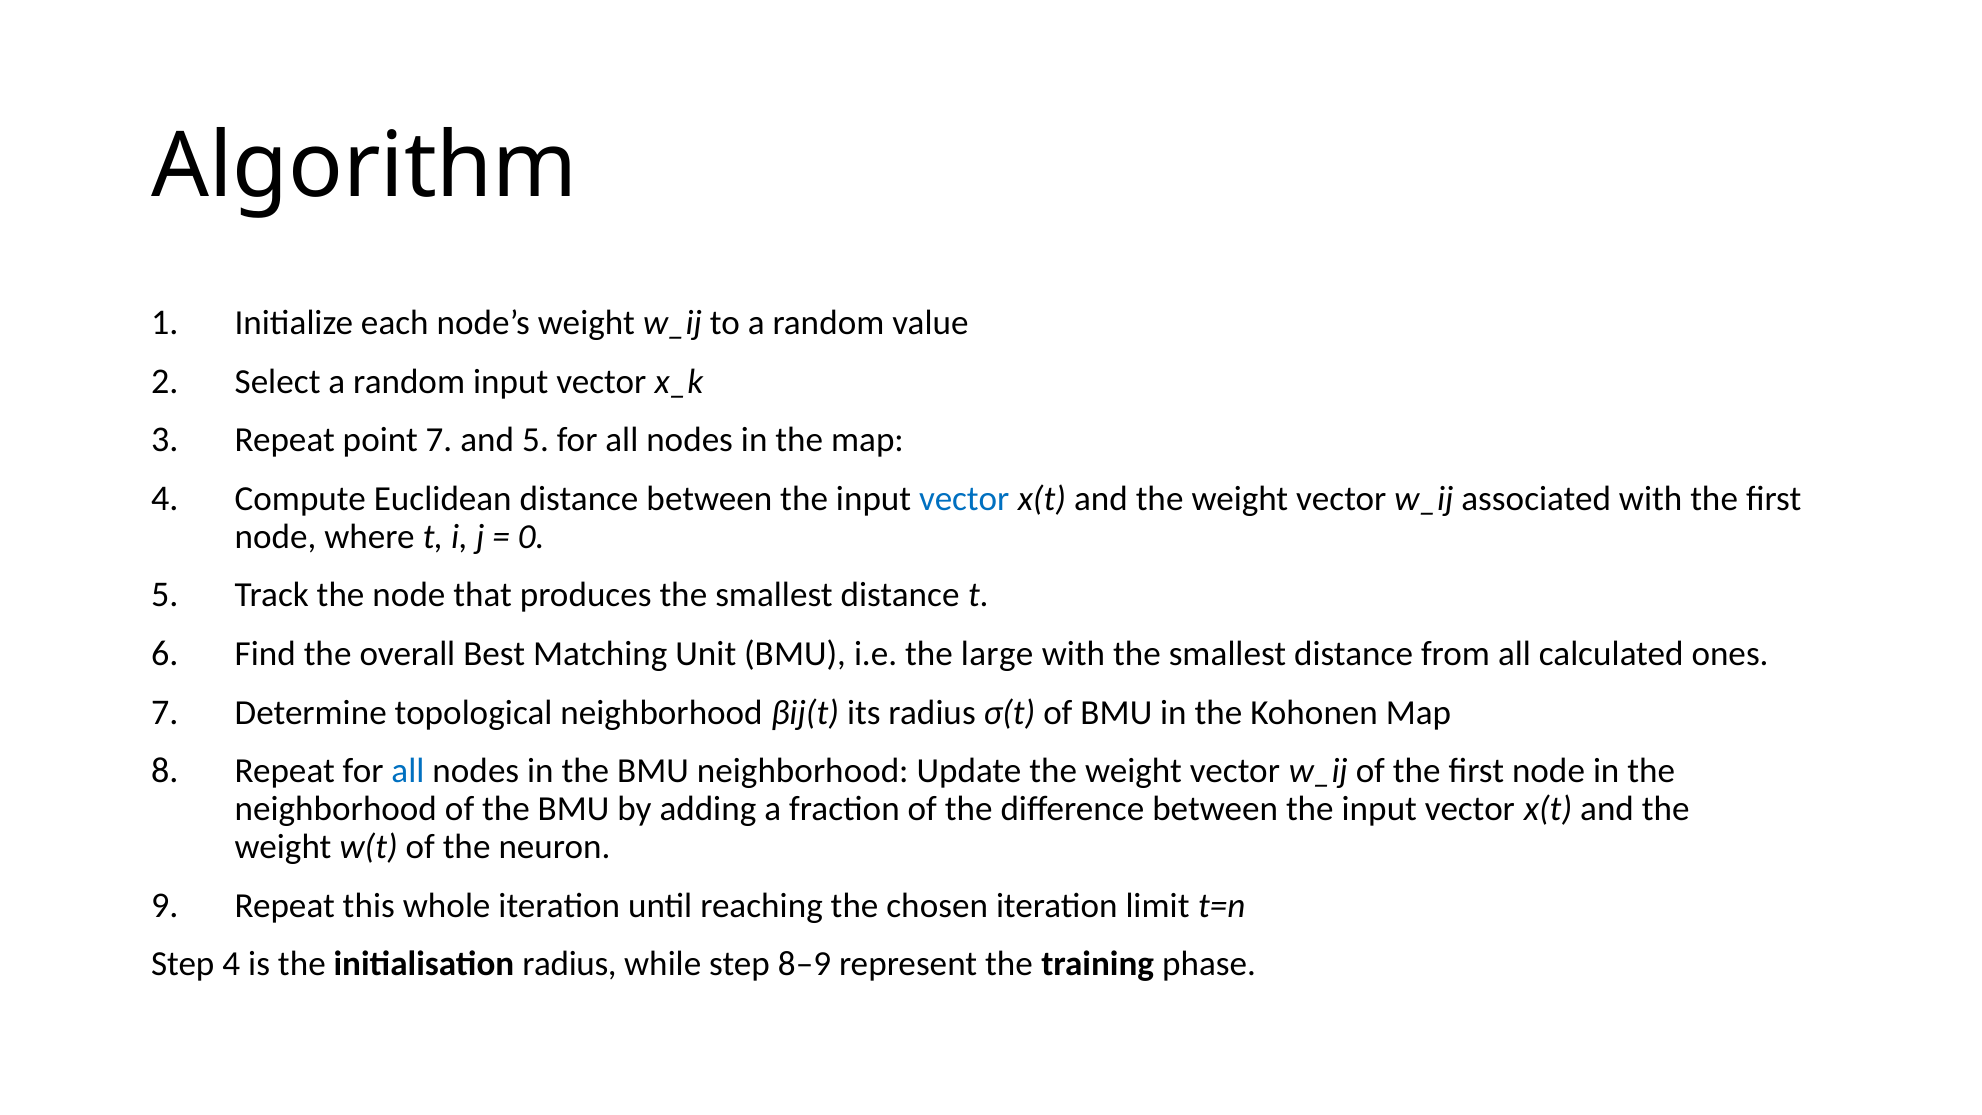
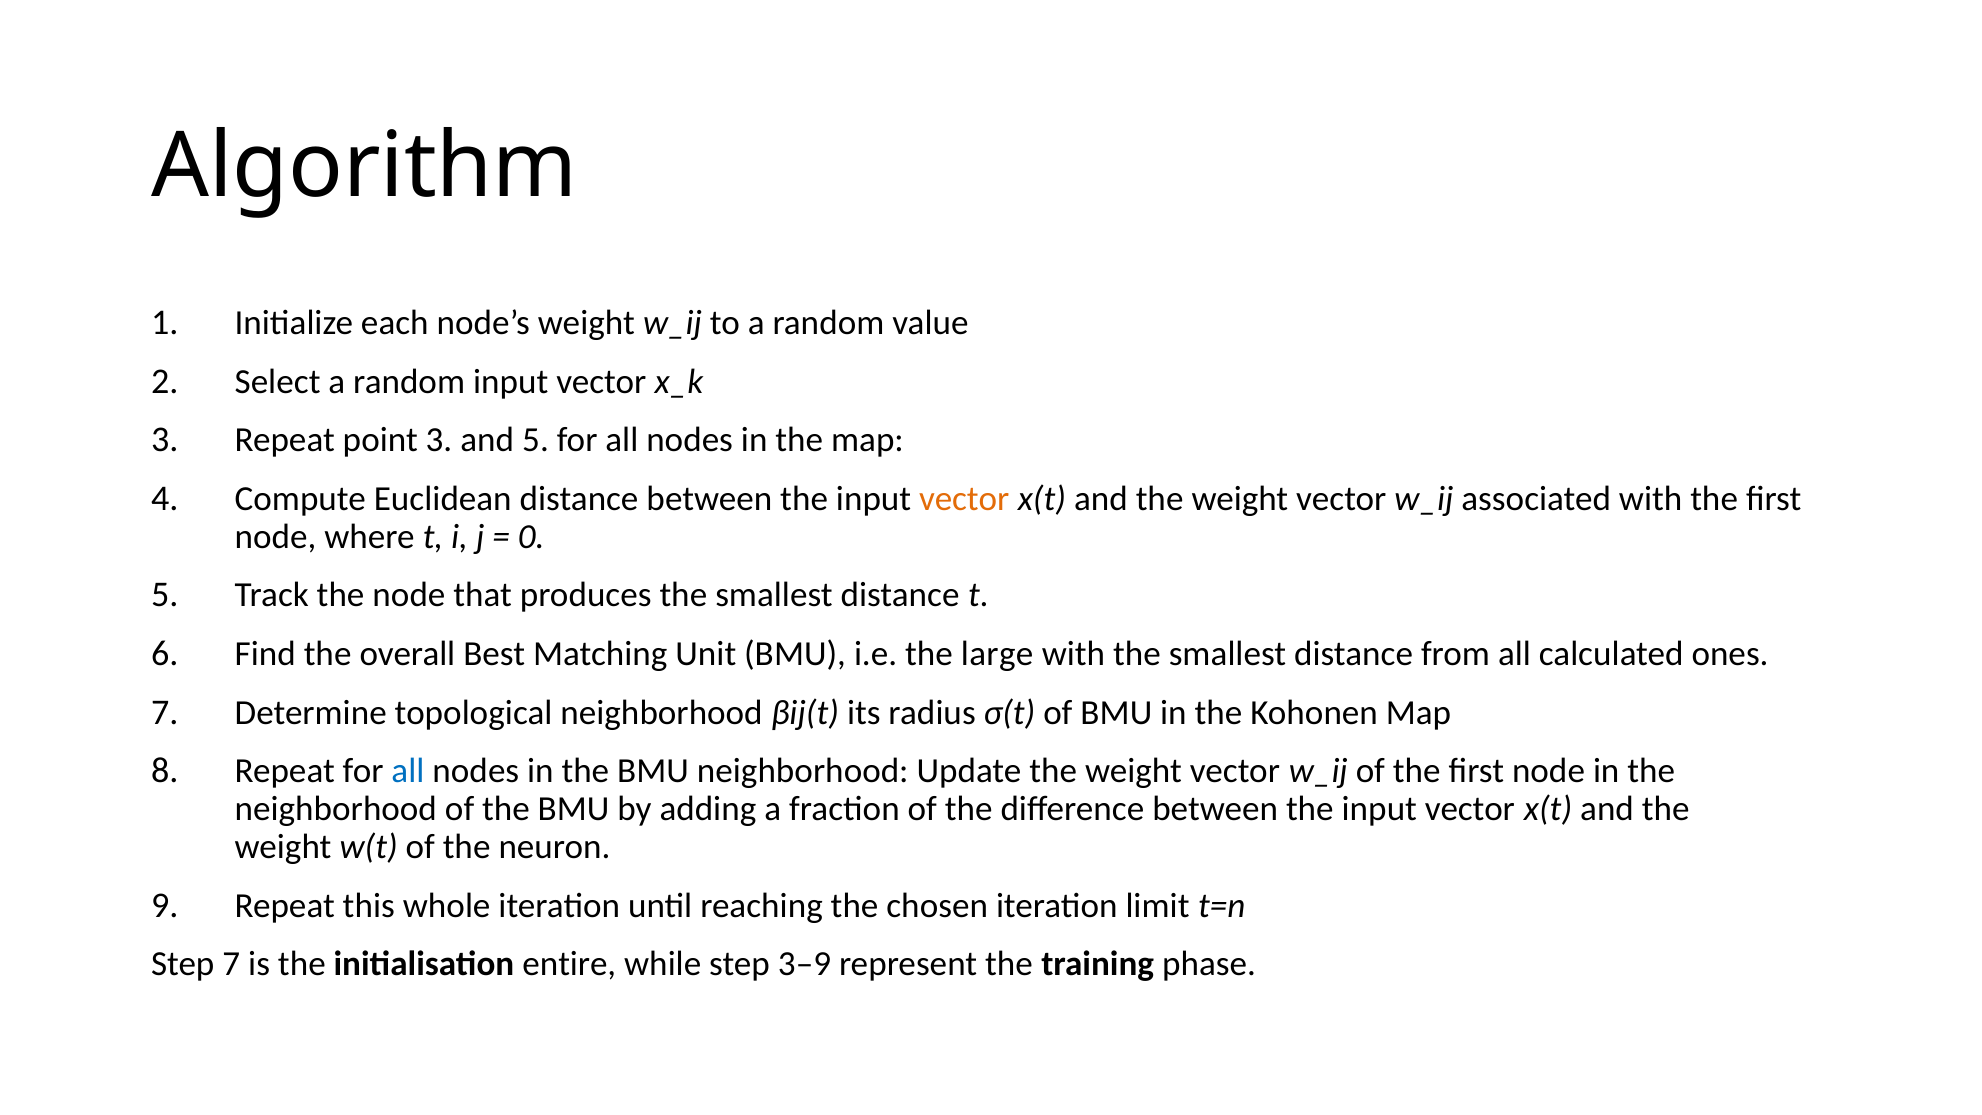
point 7: 7 -> 3
vector at (964, 499) colour: blue -> orange
Step 4: 4 -> 7
initialisation radius: radius -> entire
8–9: 8–9 -> 3–9
